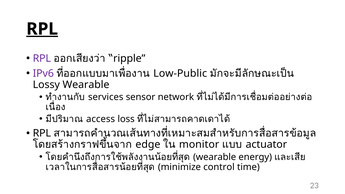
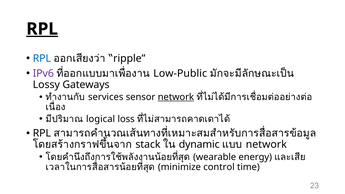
RPL at (42, 59) colour: purple -> blue
Lossy Wearable: Wearable -> Gateways
network at (176, 97) underline: none -> present
access: access -> logical
edge: edge -> stack
monitor: monitor -> dynamic
actuator at (266, 145): actuator -> network
